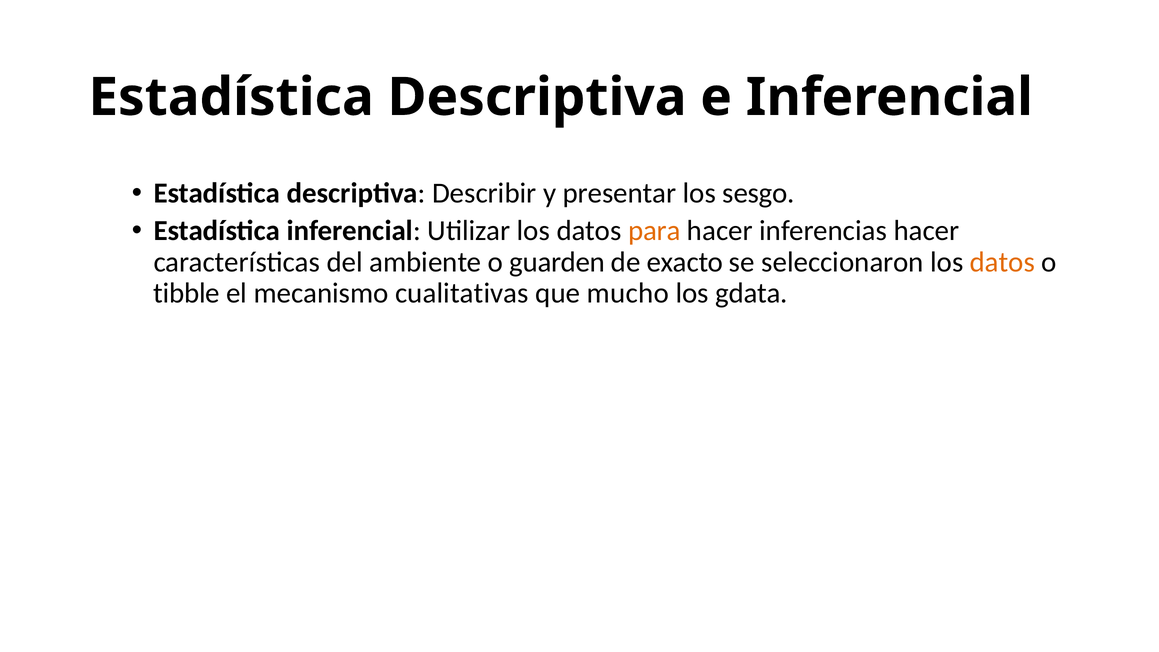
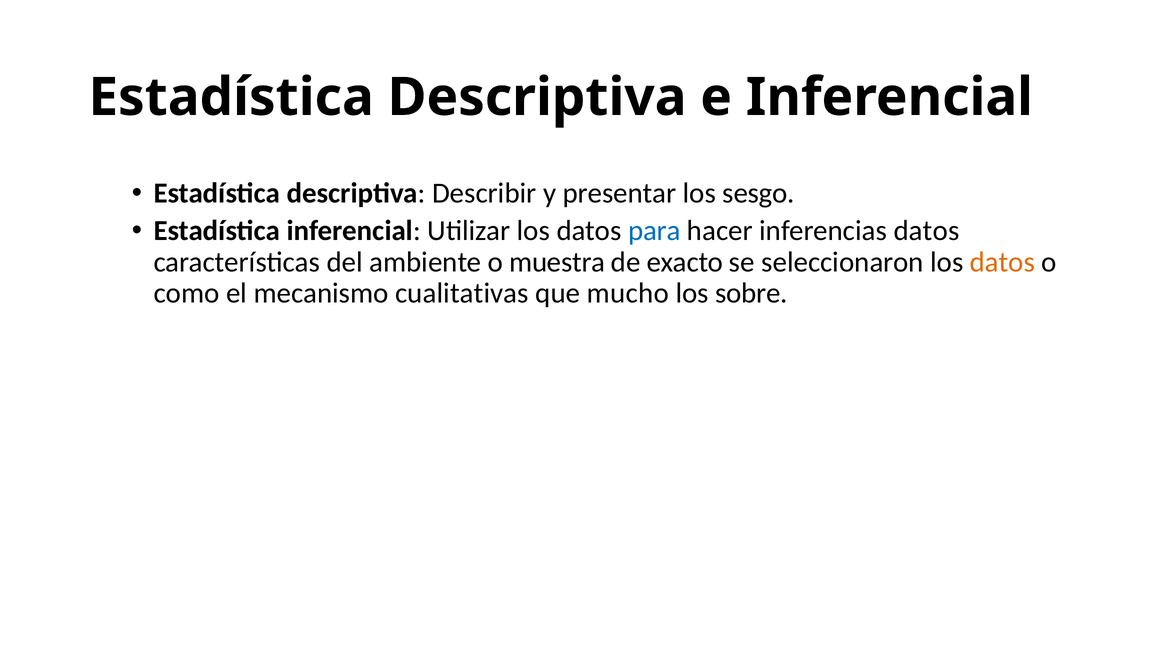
para colour: orange -> blue
inferencias hacer: hacer -> datos
guarden: guarden -> muestra
tibble: tibble -> como
gdata: gdata -> sobre
